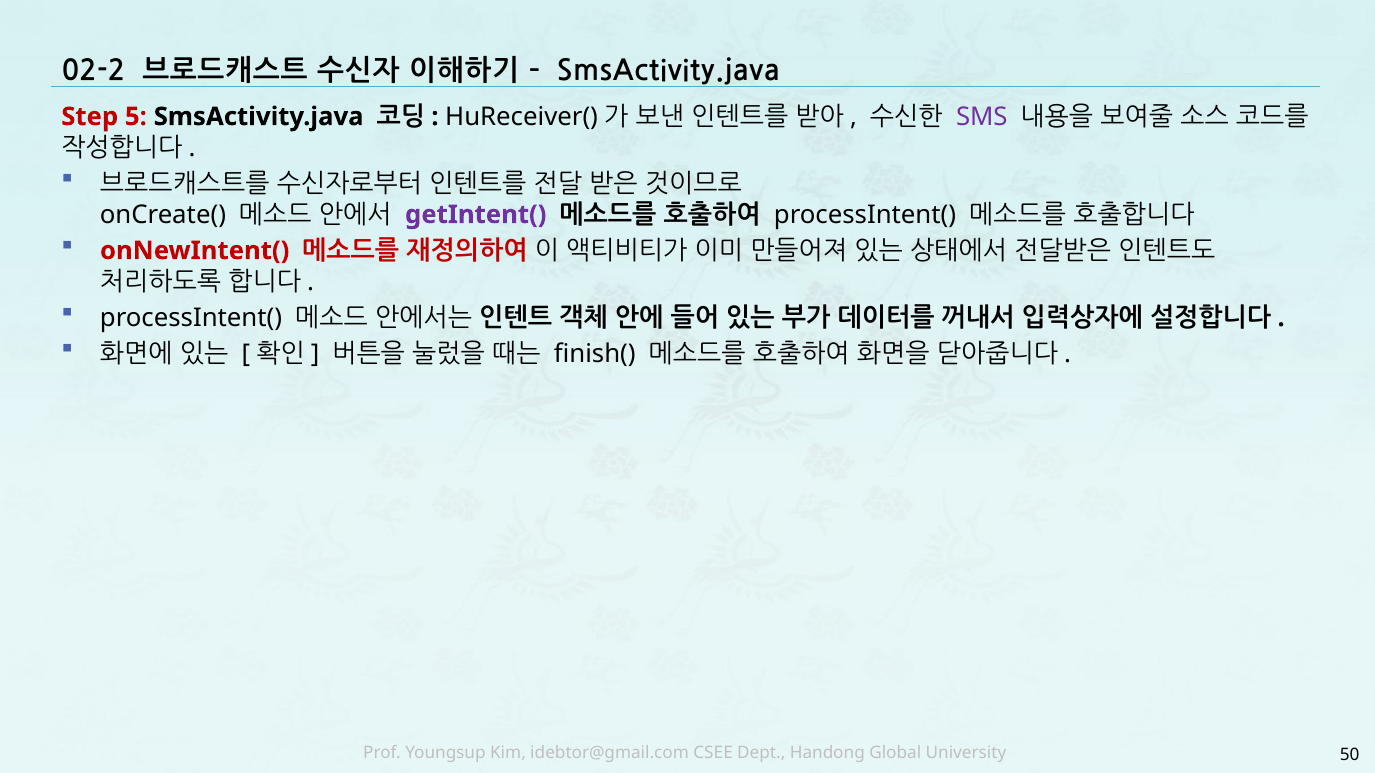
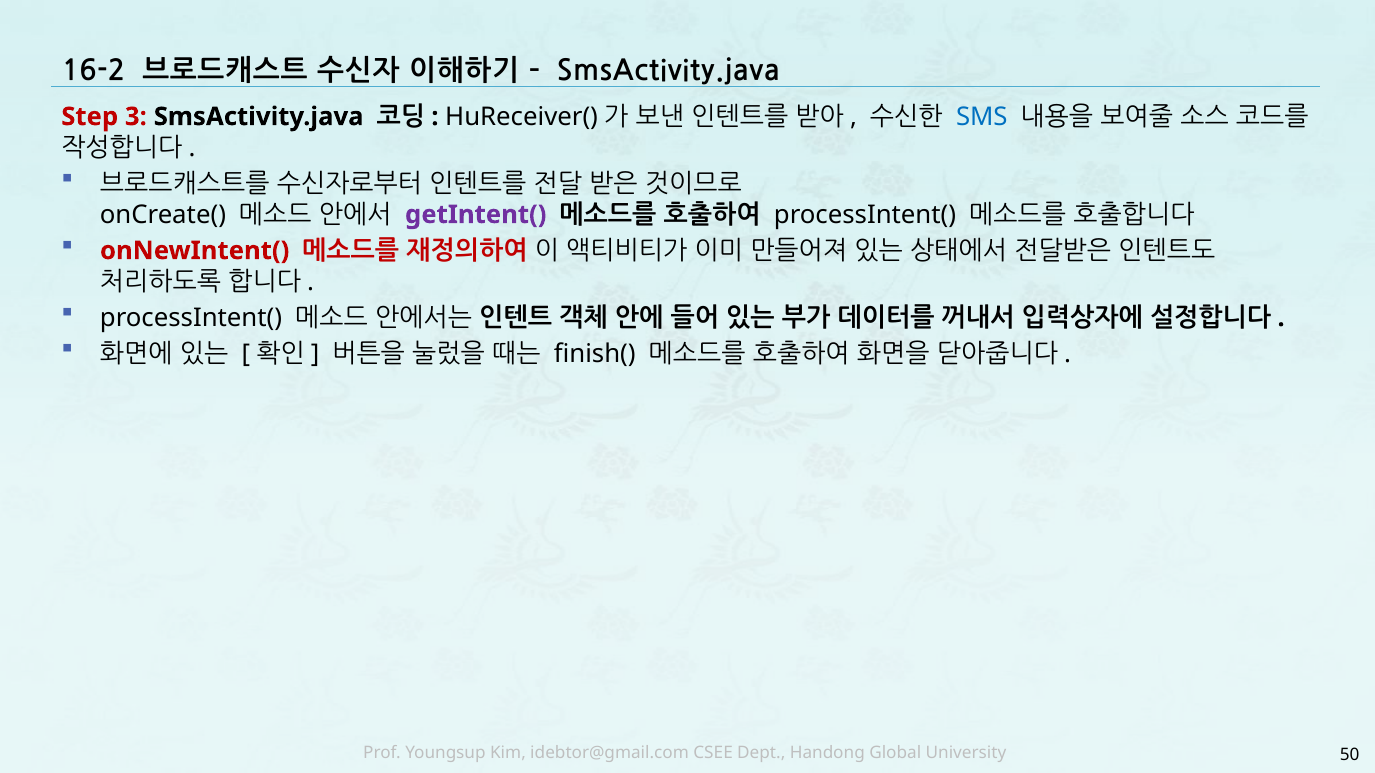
02-2: 02-2 -> 16-2
5: 5 -> 3
SMS colour: purple -> blue
